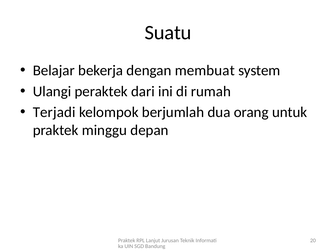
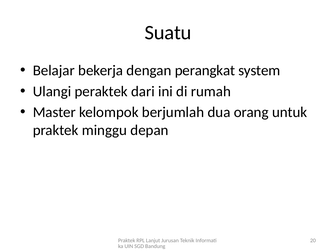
membuat: membuat -> perangkat
Terjadi: Terjadi -> Master
